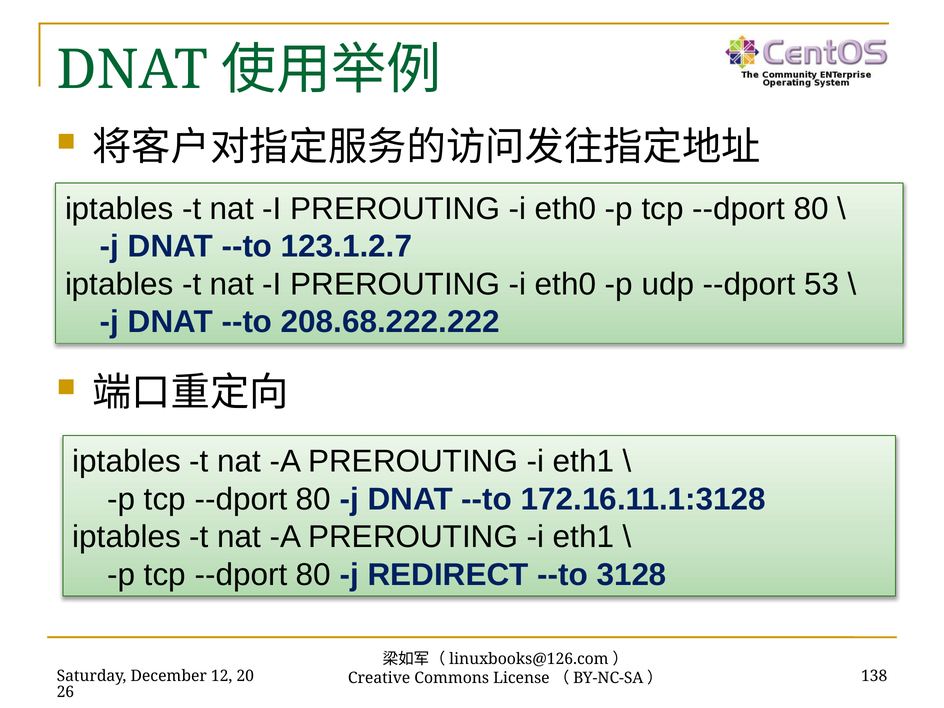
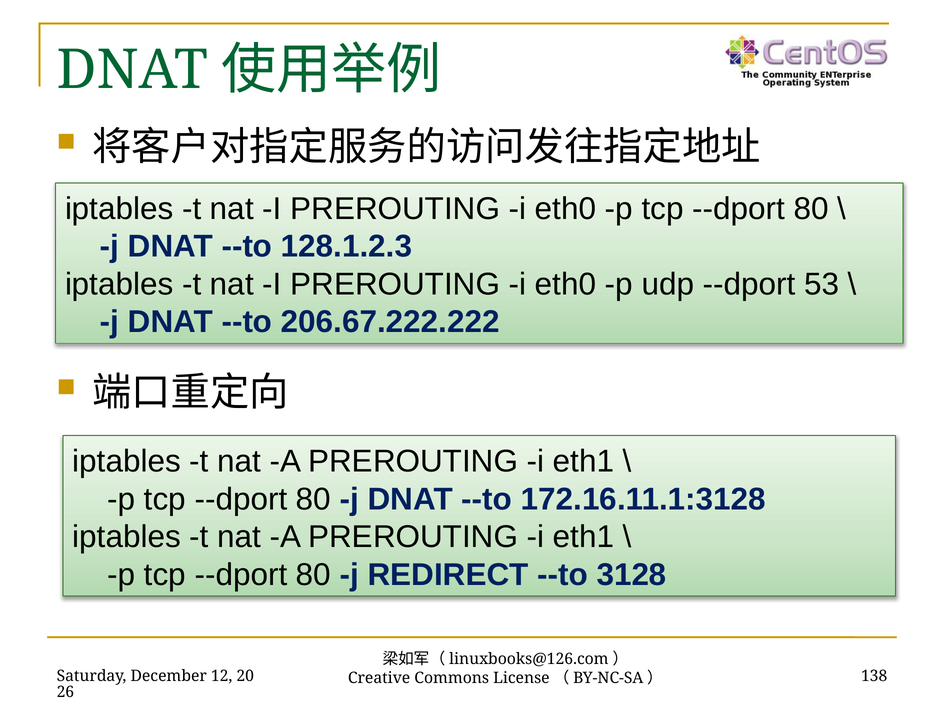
123.1.2.7: 123.1.2.7 -> 128.1.2.3
208.68.222.222: 208.68.222.222 -> 206.67.222.222
